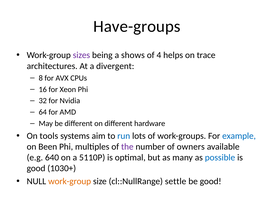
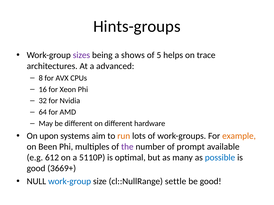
Have-groups: Have-groups -> Hints-groups
4: 4 -> 5
divergent: divergent -> advanced
tools: tools -> upon
run colour: blue -> orange
example colour: blue -> orange
owners: owners -> prompt
640: 640 -> 612
1030+: 1030+ -> 3669+
work-group at (70, 182) colour: orange -> blue
